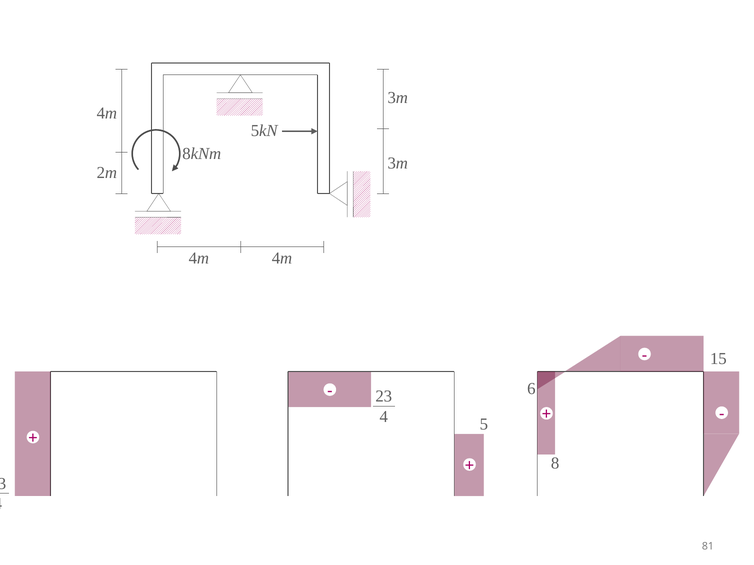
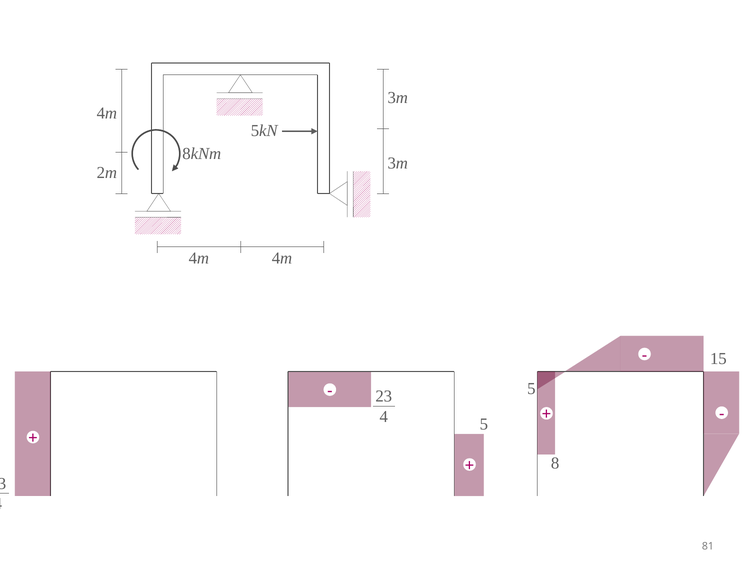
6 at (531, 389): 6 -> 5
